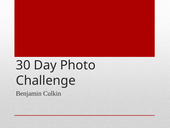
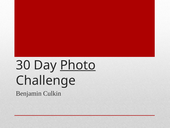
Photo underline: none -> present
